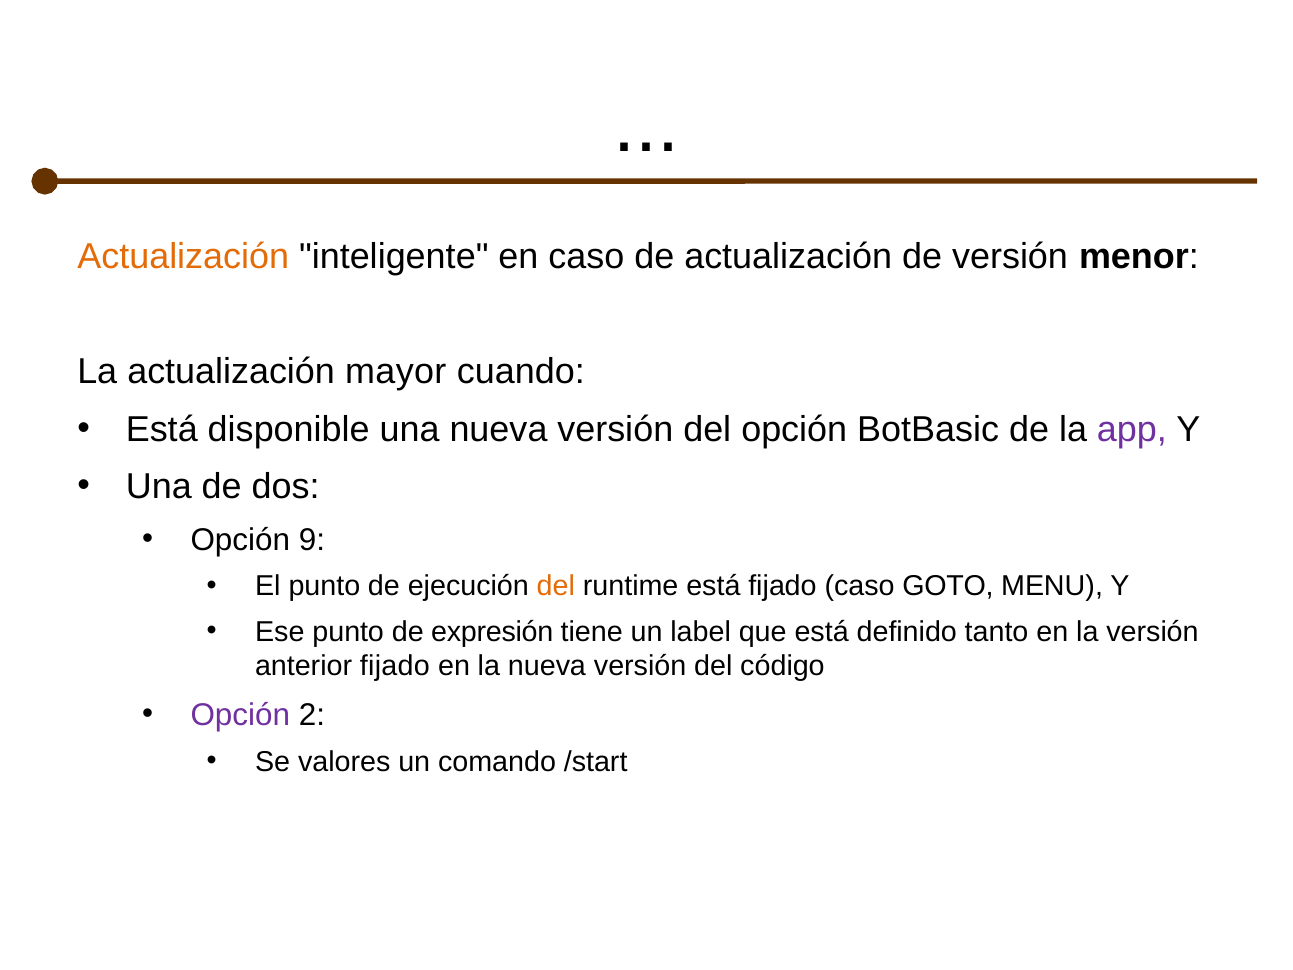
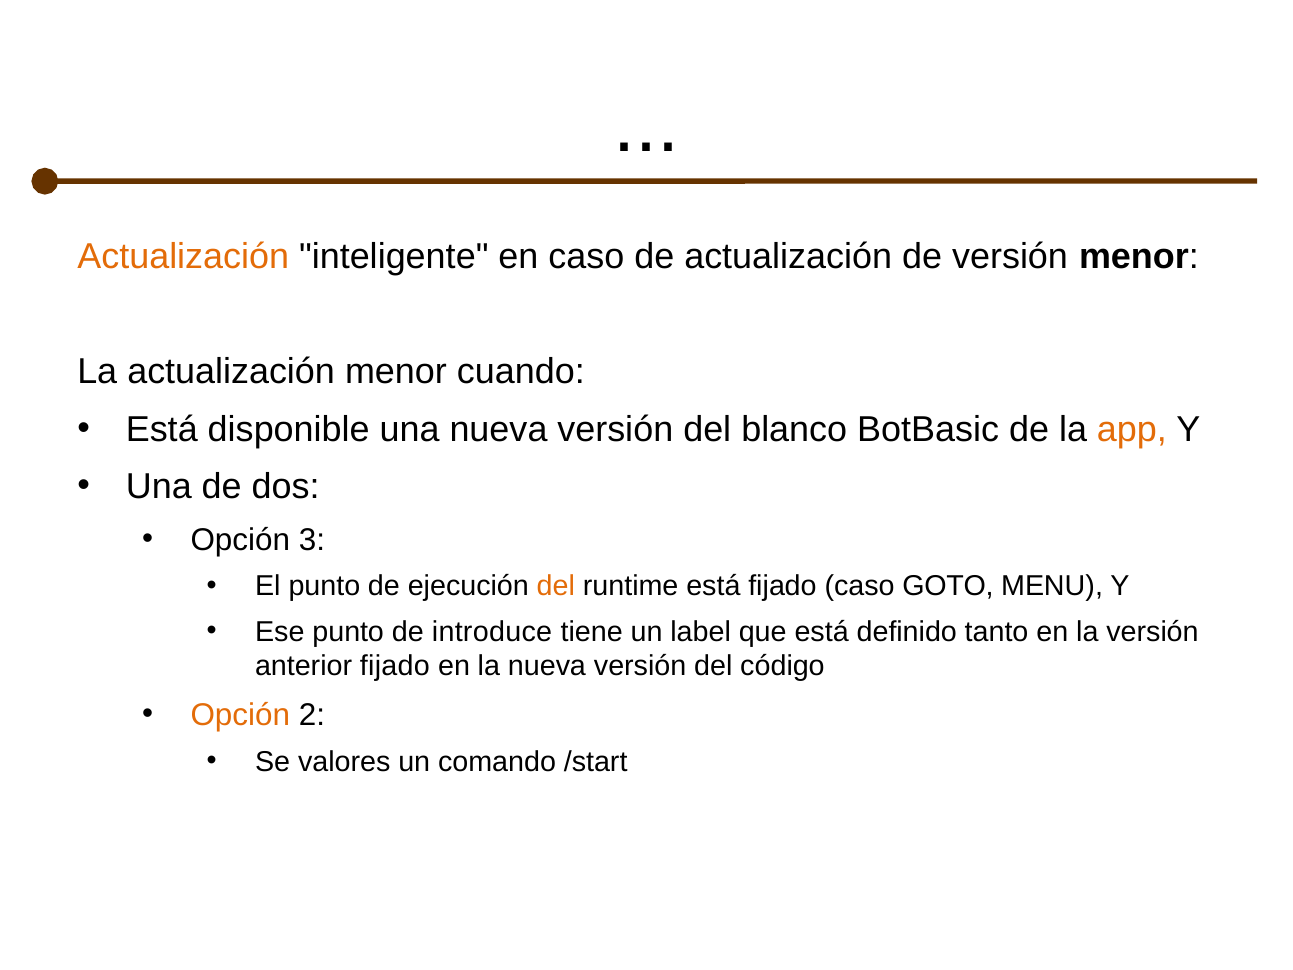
actualización mayor: mayor -> menor
del opción: opción -> blanco
app colour: purple -> orange
9: 9 -> 3
expresión: expresión -> introduce
Opción at (240, 715) colour: purple -> orange
